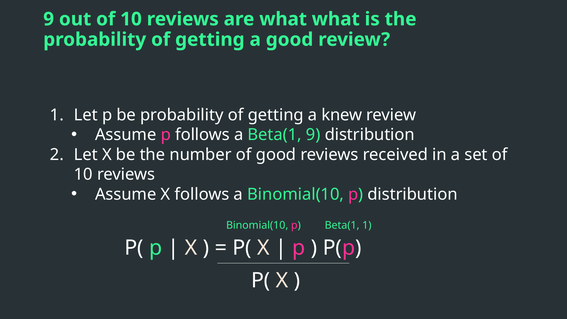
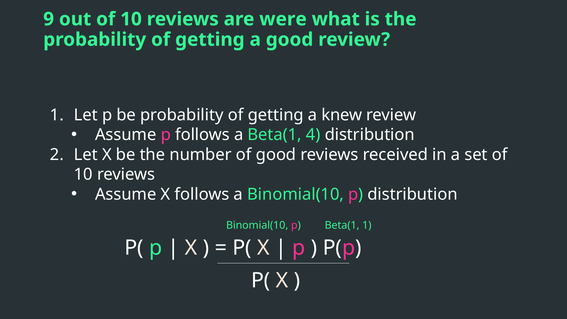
are what: what -> were
Beta(1 9: 9 -> 4
